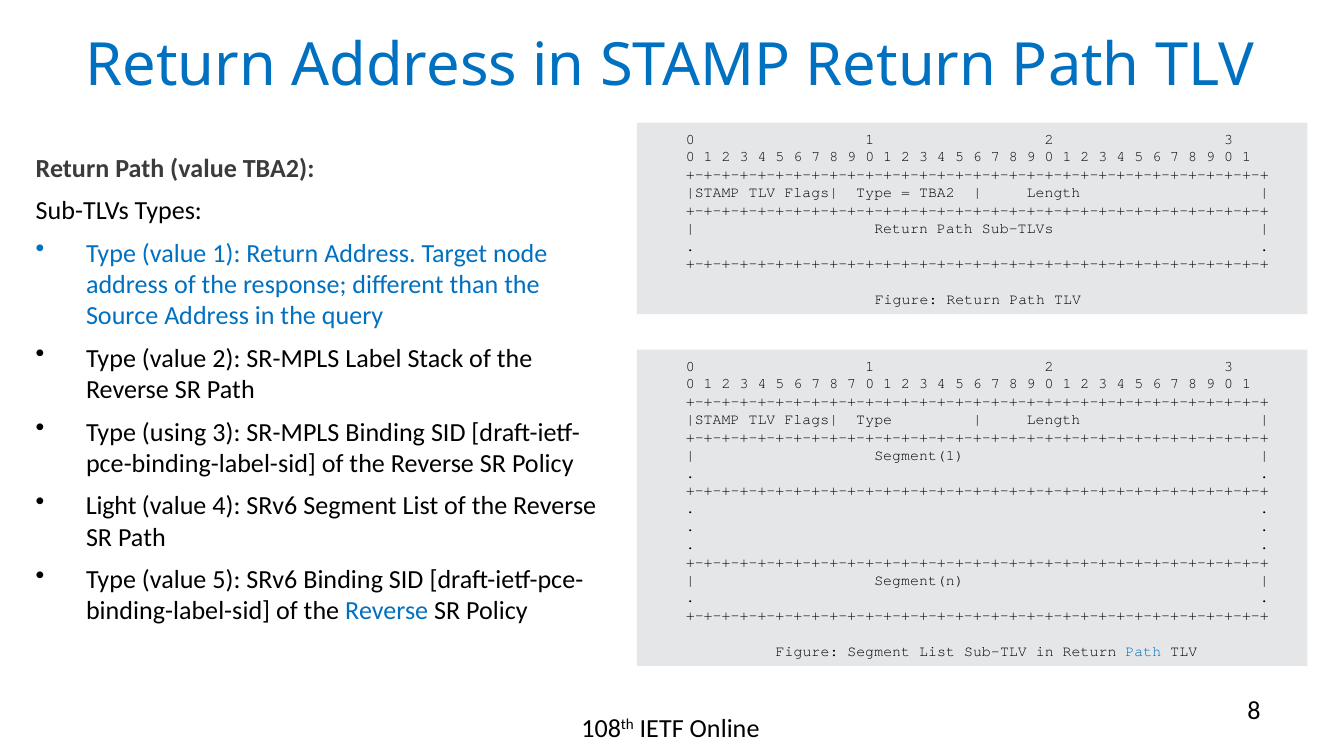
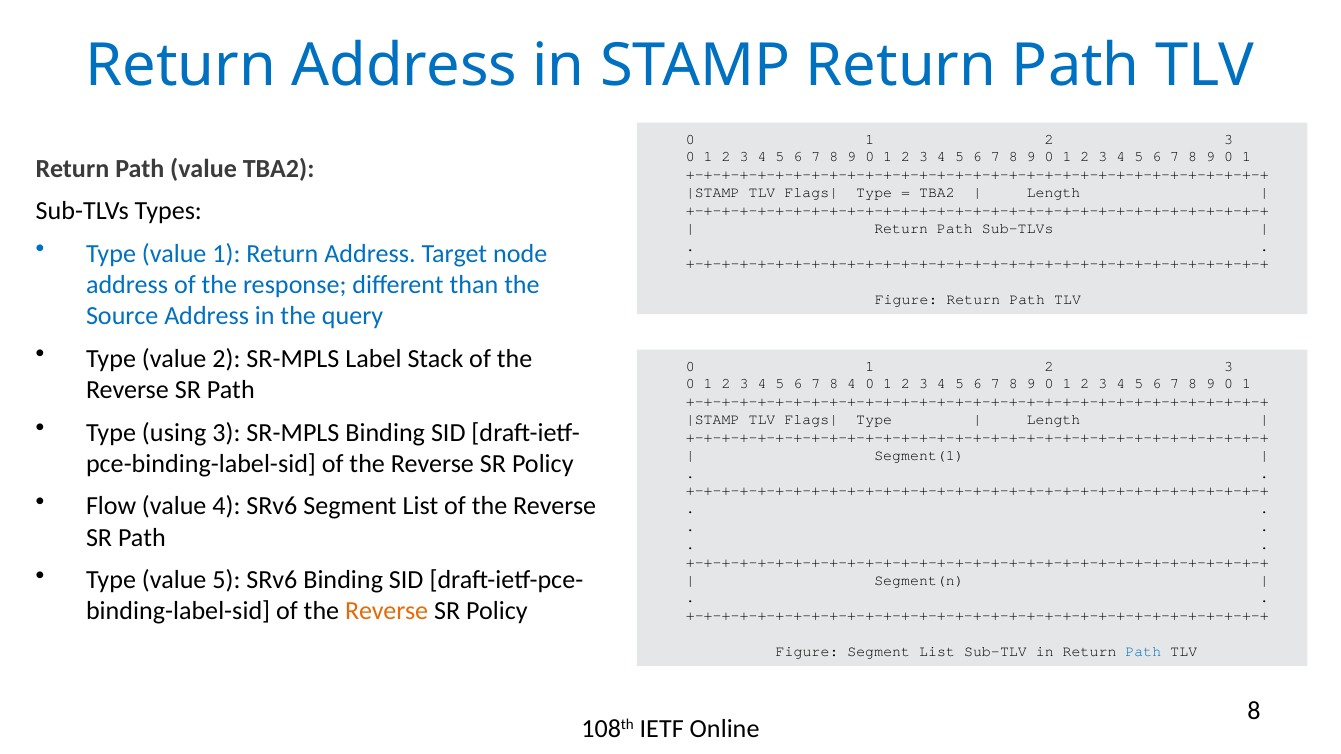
8 7: 7 -> 4
Light: Light -> Flow
Reverse at (387, 612) colour: blue -> orange
